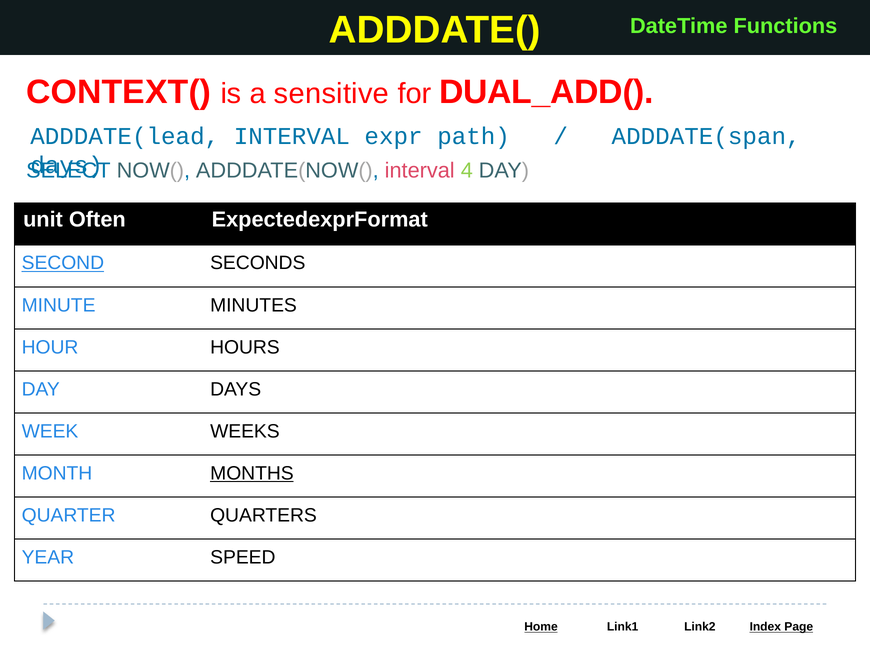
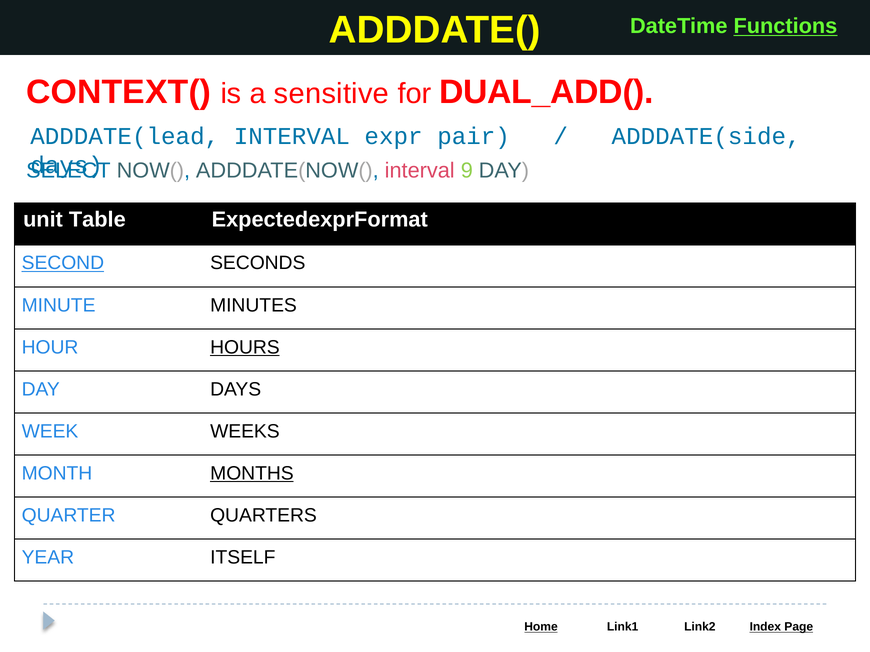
Functions underline: none -> present
path: path -> pair
ADDDATE(span: ADDDATE(span -> ADDDATE(side
4: 4 -> 9
Often: Often -> Table
HOURS underline: none -> present
SPEED: SPEED -> ITSELF
